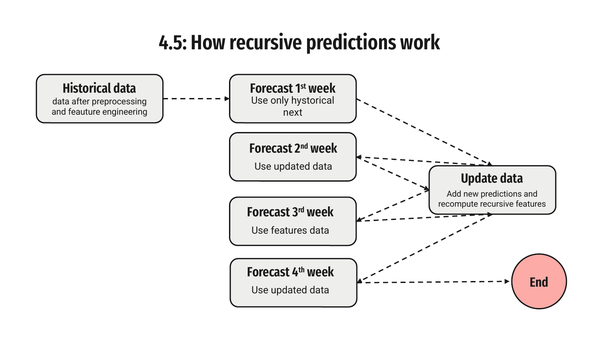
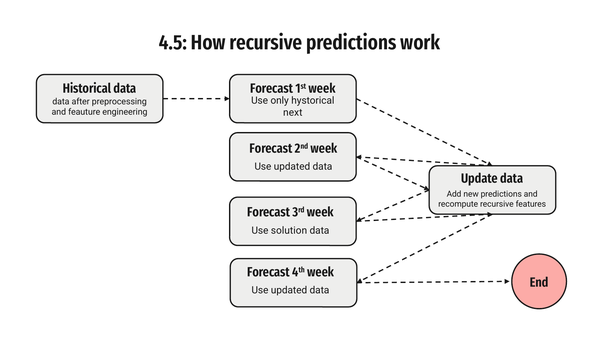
Use features: features -> solution
